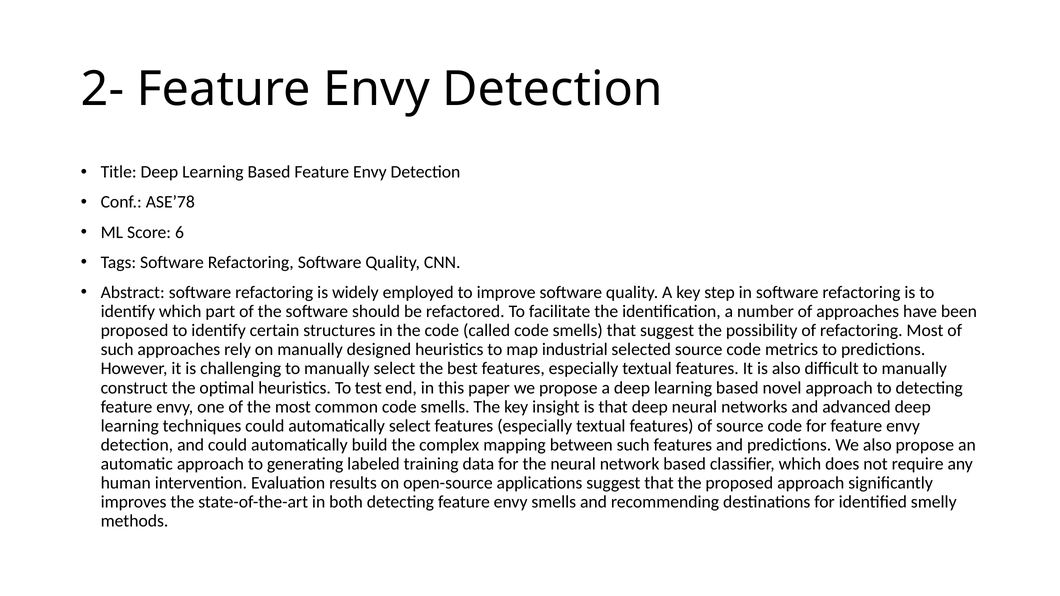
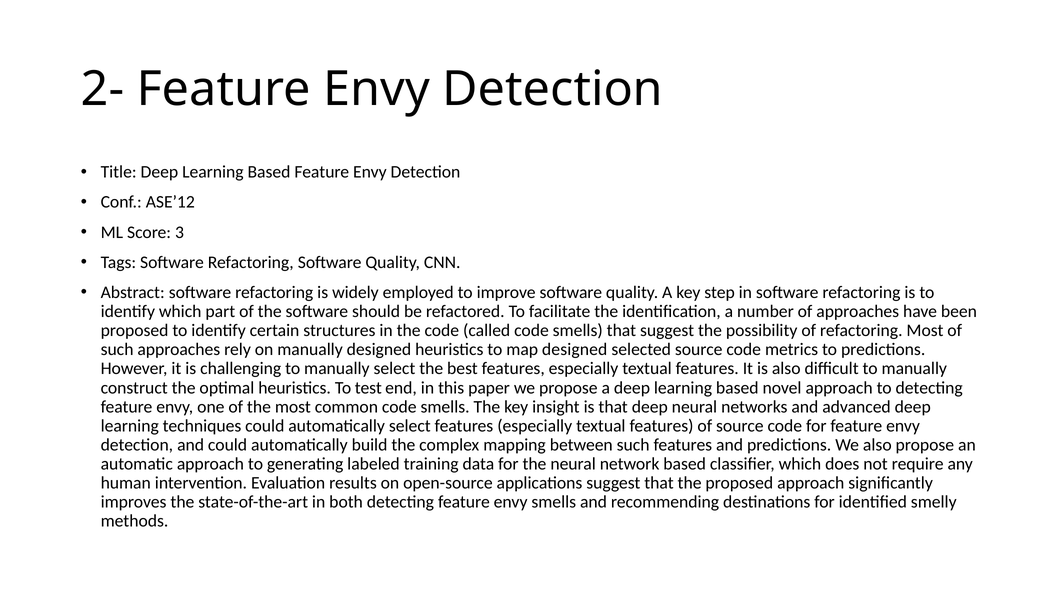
ASE’78: ASE’78 -> ASE’12
6: 6 -> 3
map industrial: industrial -> designed
